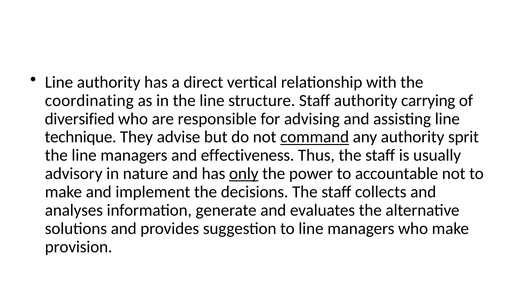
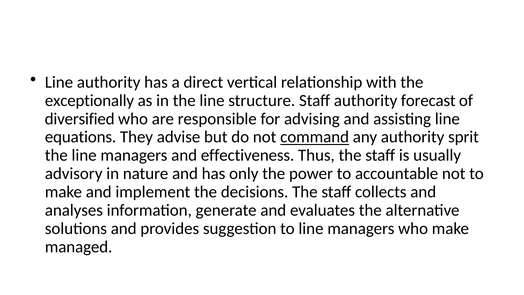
coordinating: coordinating -> exceptionally
carrying: carrying -> forecast
technique: technique -> equations
only underline: present -> none
provision: provision -> managed
